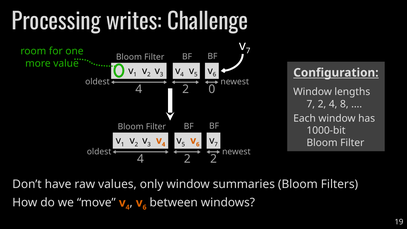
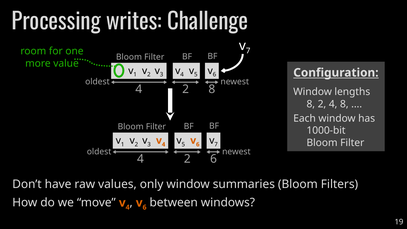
2 0: 0 -> 8
7 at (311, 104): 7 -> 8
2 2: 2 -> 6
